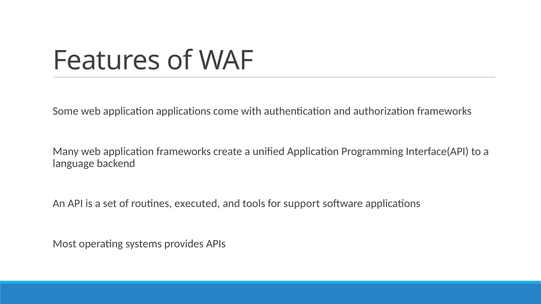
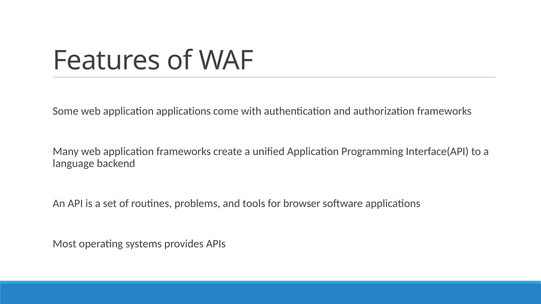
executed: executed -> problems
support: support -> browser
